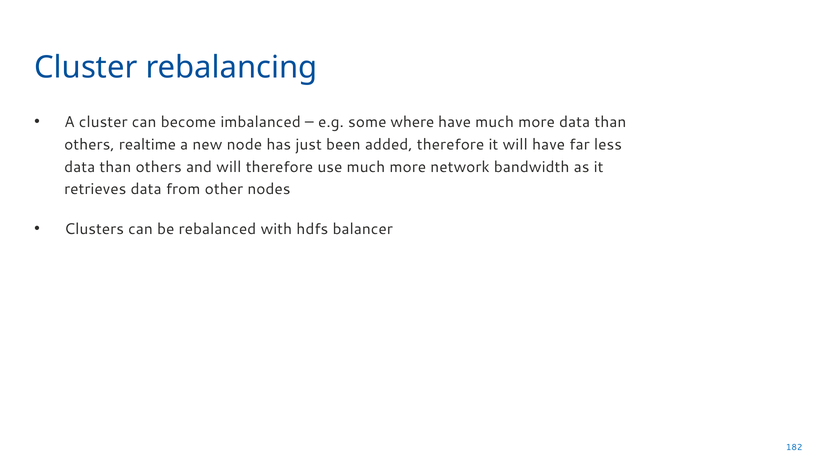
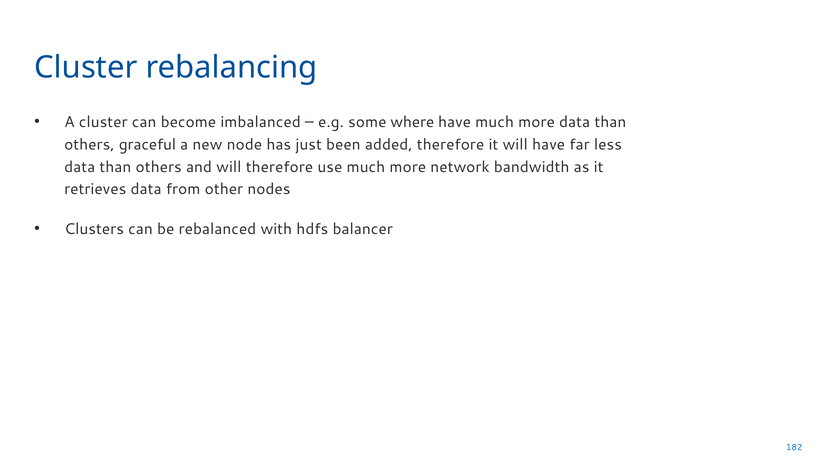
realtime: realtime -> graceful
